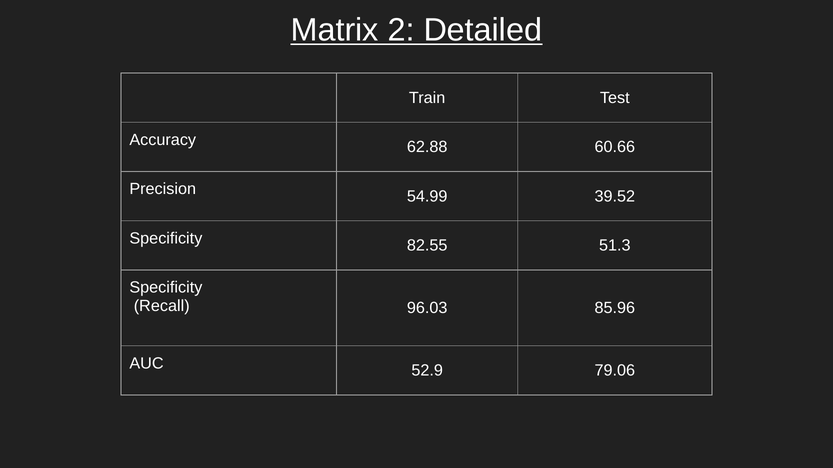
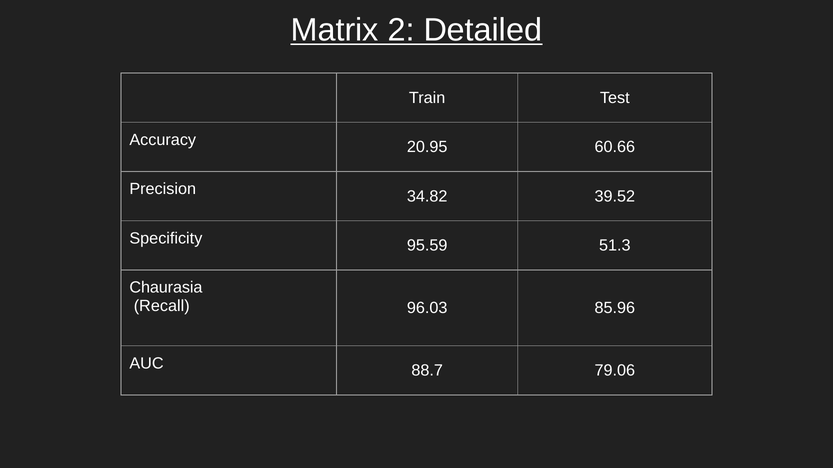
62.88: 62.88 -> 20.95
54.99: 54.99 -> 34.82
82.55: 82.55 -> 95.59
Specificity at (166, 288): Specificity -> Chaurasia
52.9: 52.9 -> 88.7
